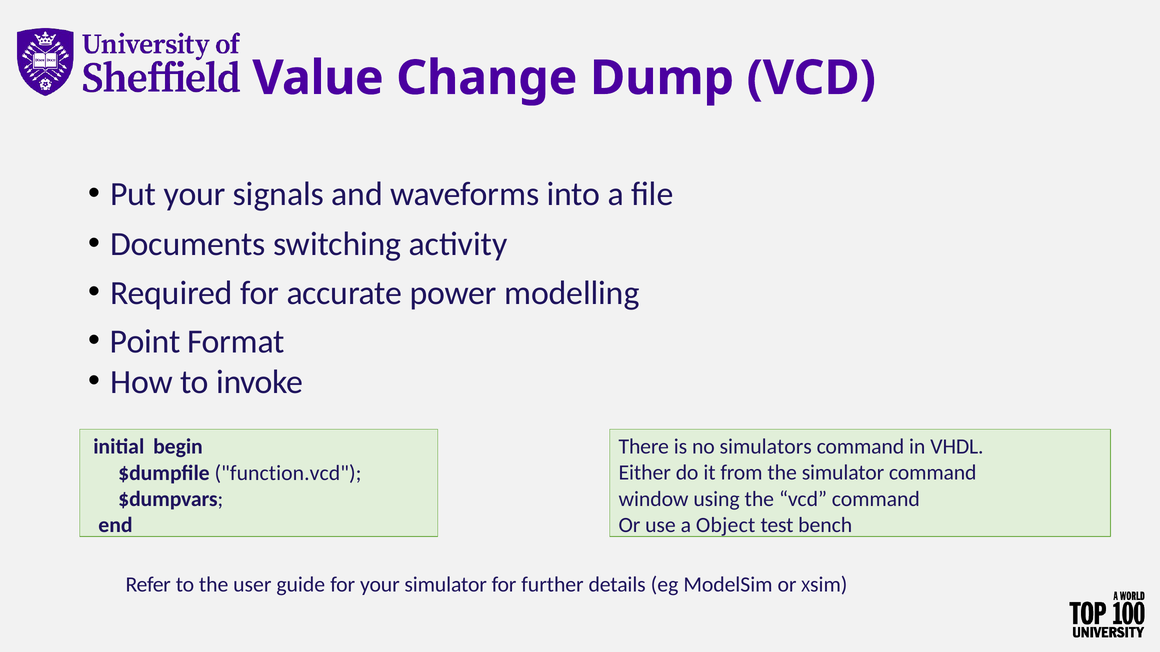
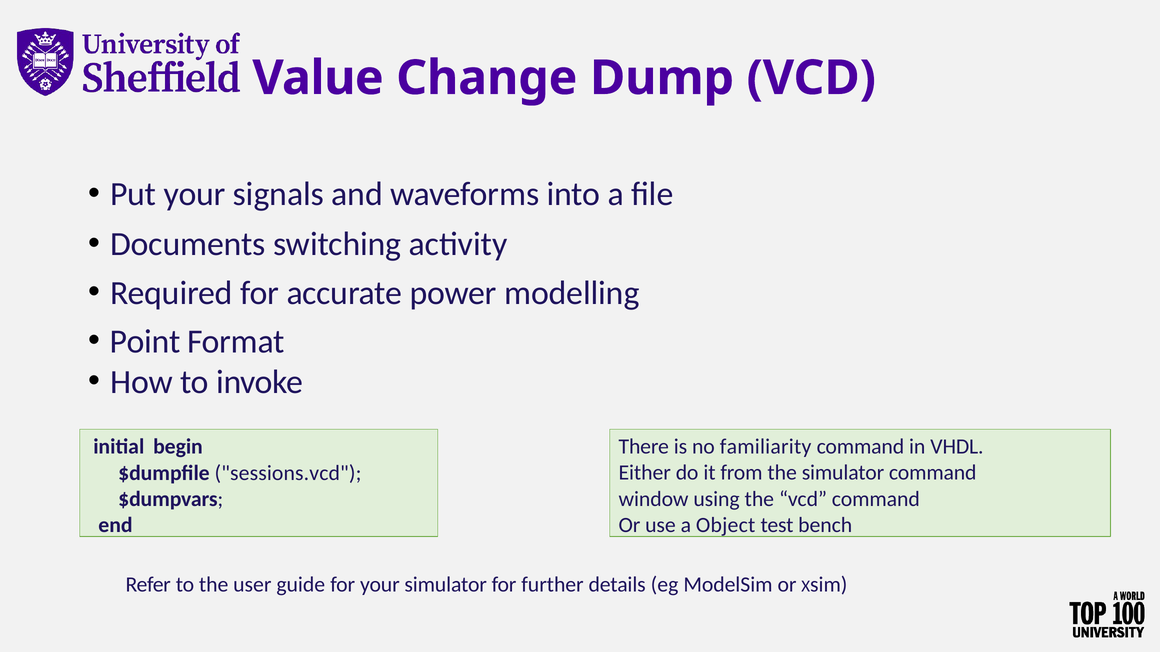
simulators: simulators -> familiarity
function.vcd: function.vcd -> sessions.vcd
